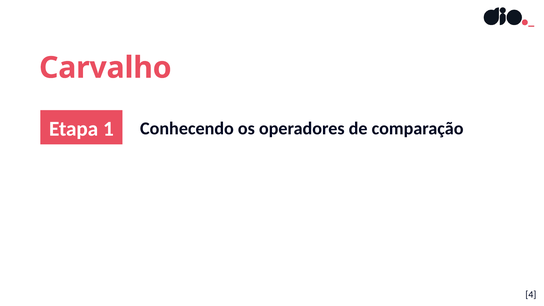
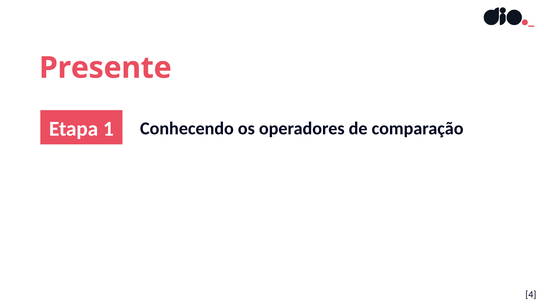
Carvalho: Carvalho -> Presente
